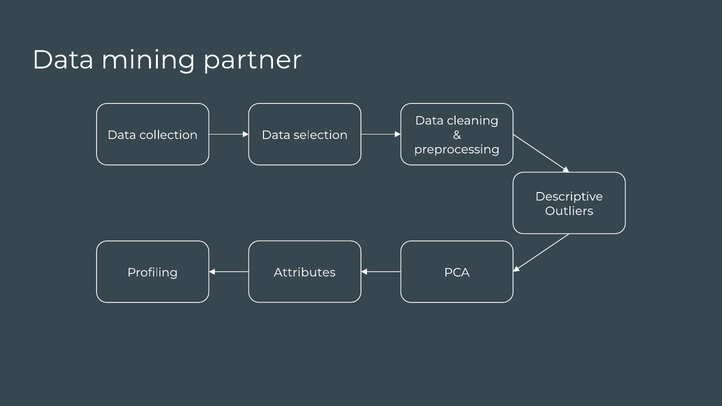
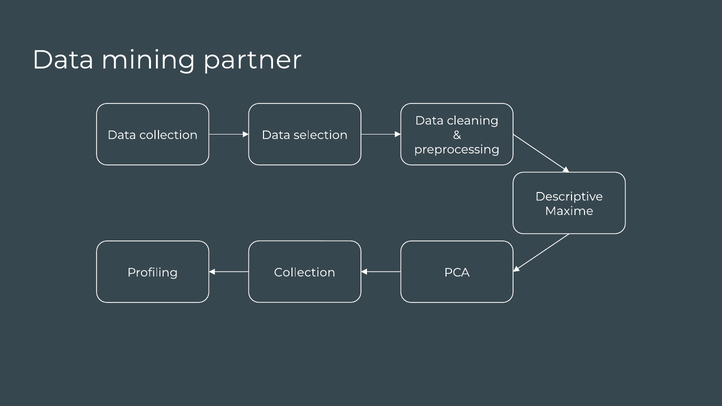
Outliers: Outliers -> Maxime
Attributes at (305, 273): Attributes -> Collection
